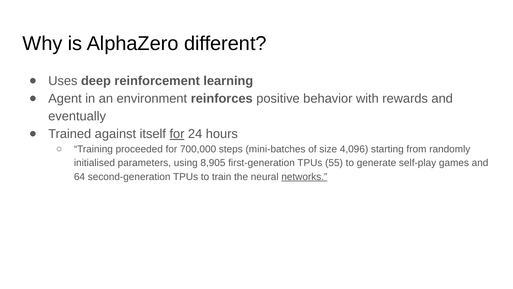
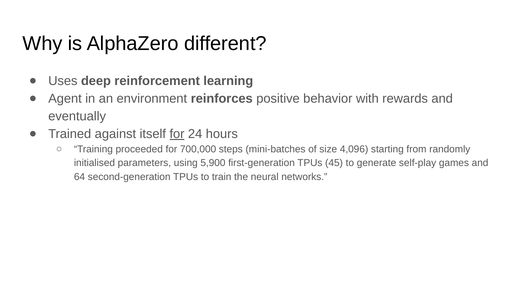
8,905: 8,905 -> 5,900
55: 55 -> 45
networks underline: present -> none
